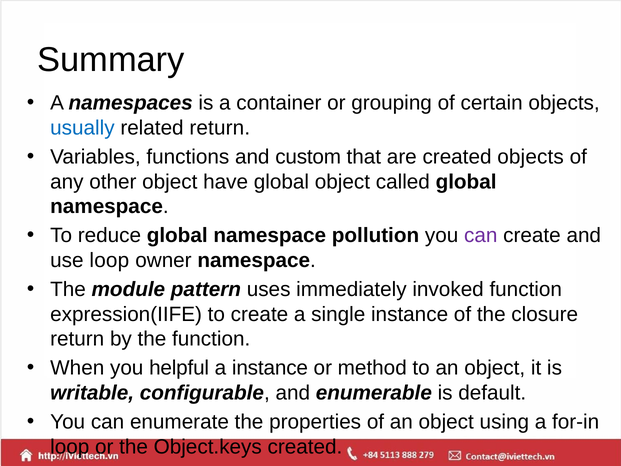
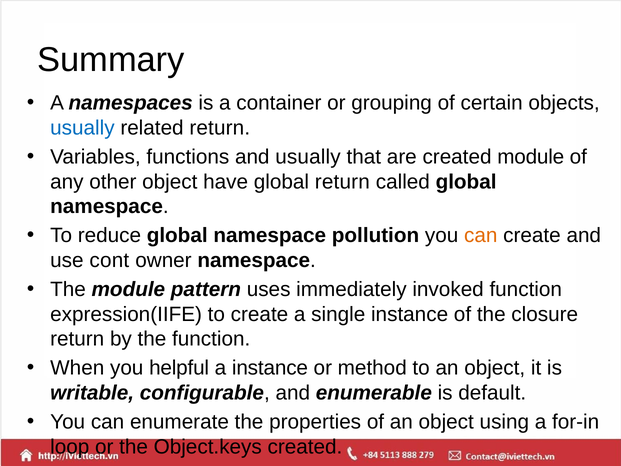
and custom: custom -> usually
created objects: objects -> module
global object: object -> return
can at (481, 235) colour: purple -> orange
use loop: loop -> cont
